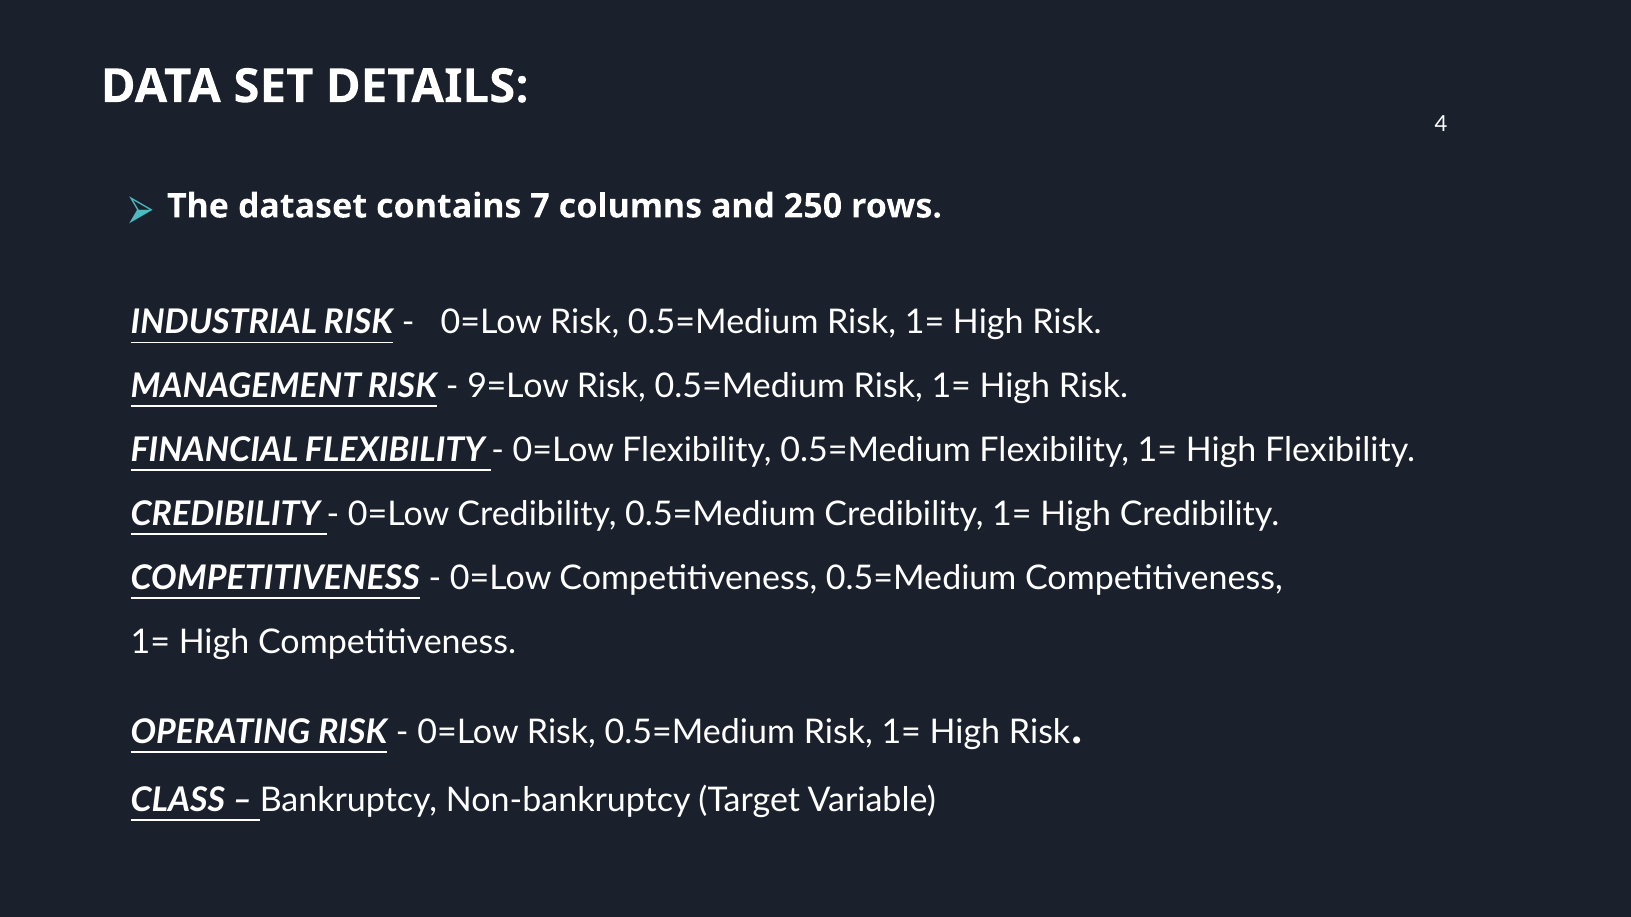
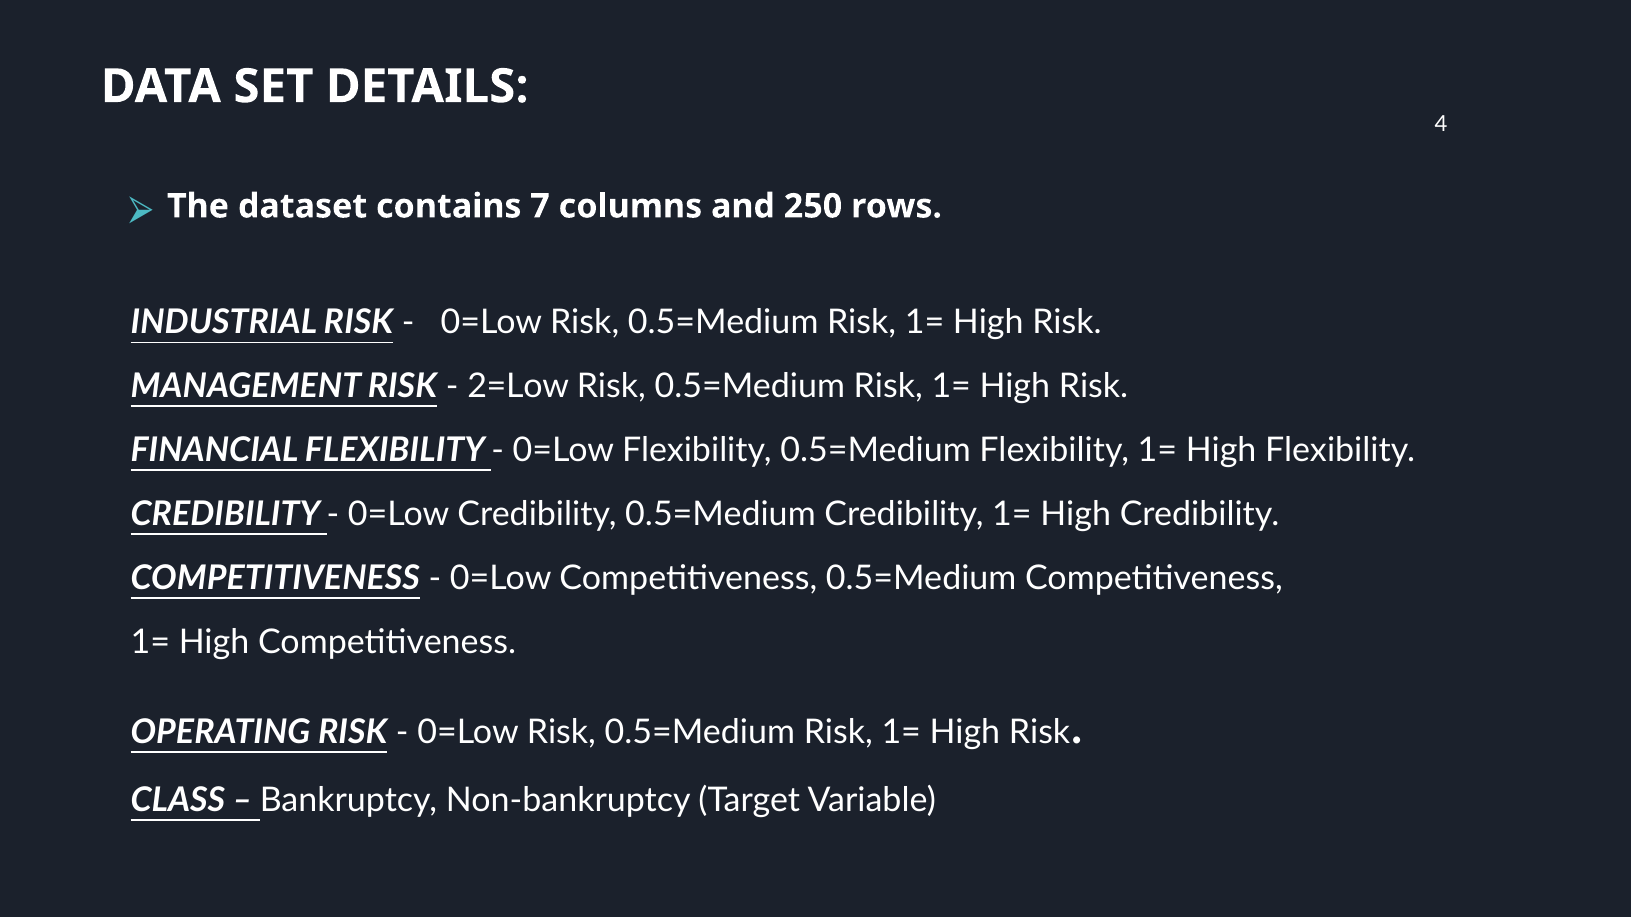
9=Low: 9=Low -> 2=Low
